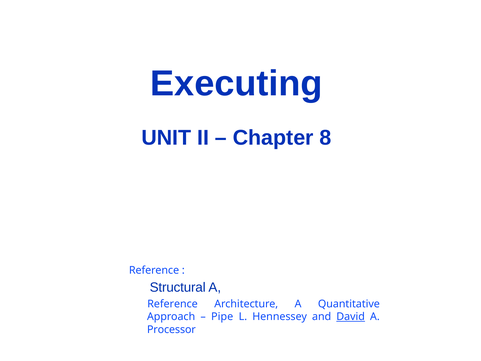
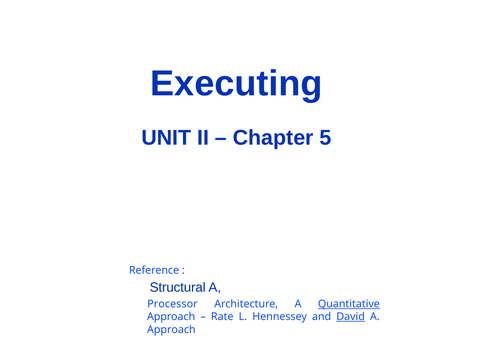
8: 8 -> 5
Reference at (173, 304): Reference -> Processor
Quantitative underline: none -> present
Pipe: Pipe -> Rate
Processor at (171, 329): Processor -> Approach
